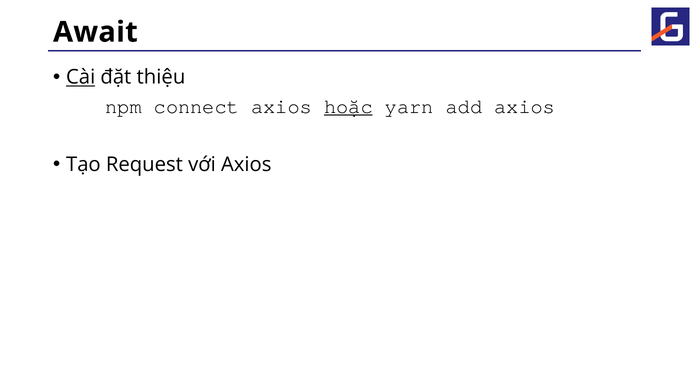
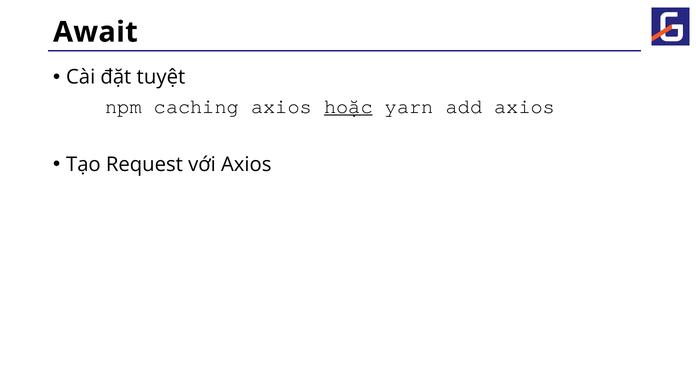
Cài underline: present -> none
thiệu: thiệu -> tuyệt
connect: connect -> caching
